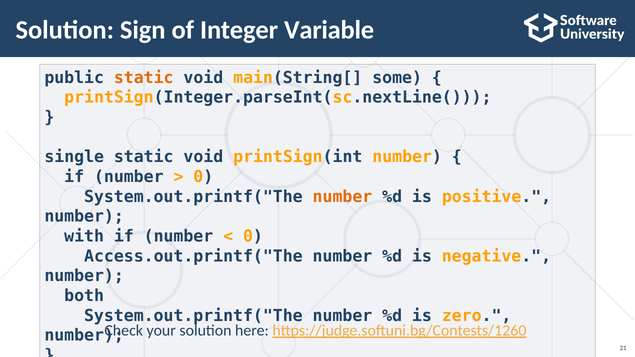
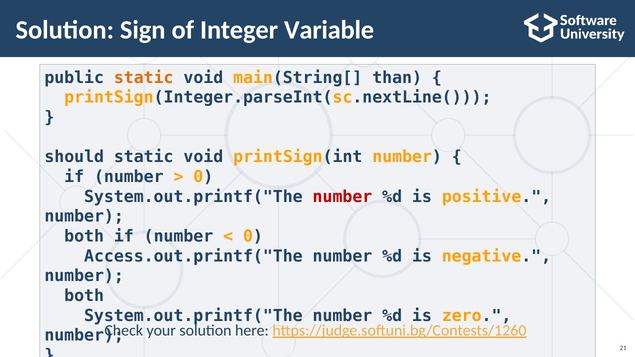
some: some -> than
single: single -> should
number at (342, 197) colour: orange -> red
with at (84, 236): with -> both
